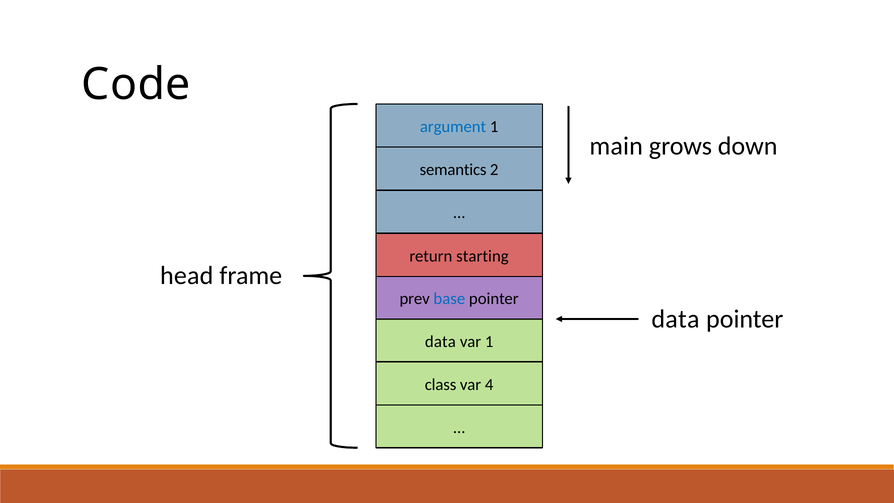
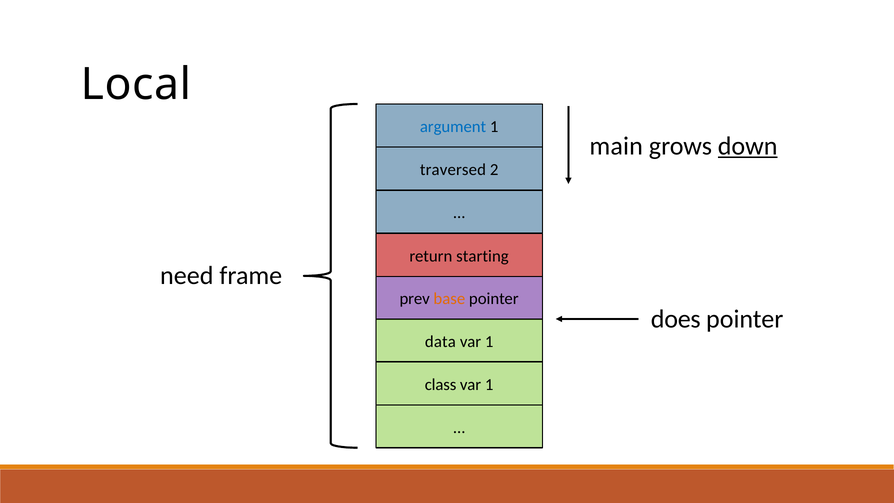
Code: Code -> Local
down underline: none -> present
semantics: semantics -> traversed
head: head -> need
base colour: blue -> orange
data at (675, 319): data -> does
4 at (489, 385): 4 -> 1
